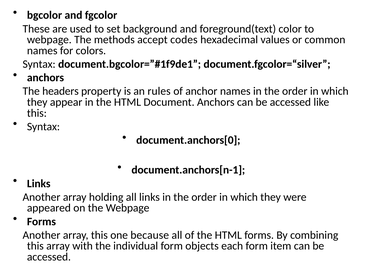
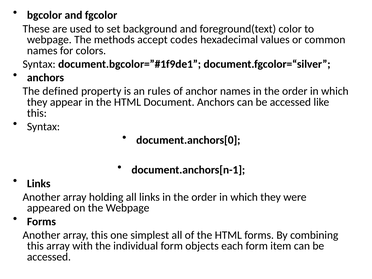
headers: headers -> defined
because: because -> simplest
